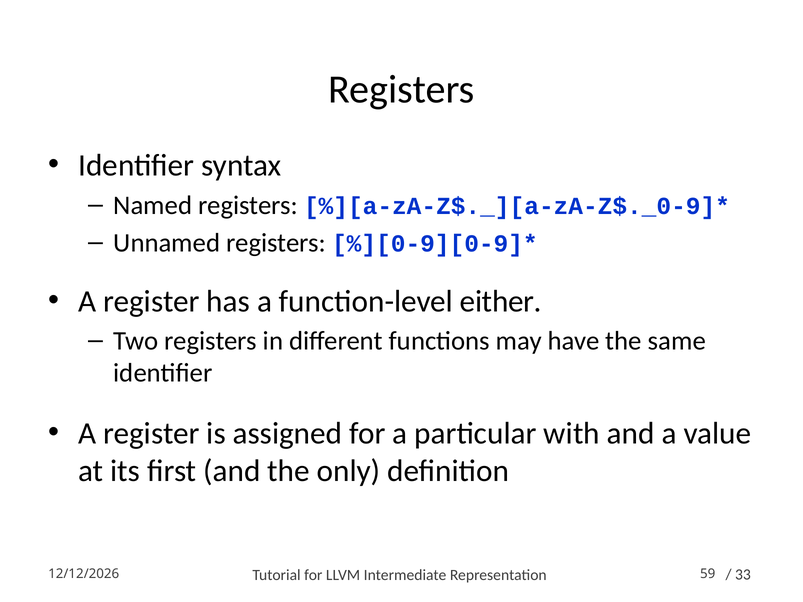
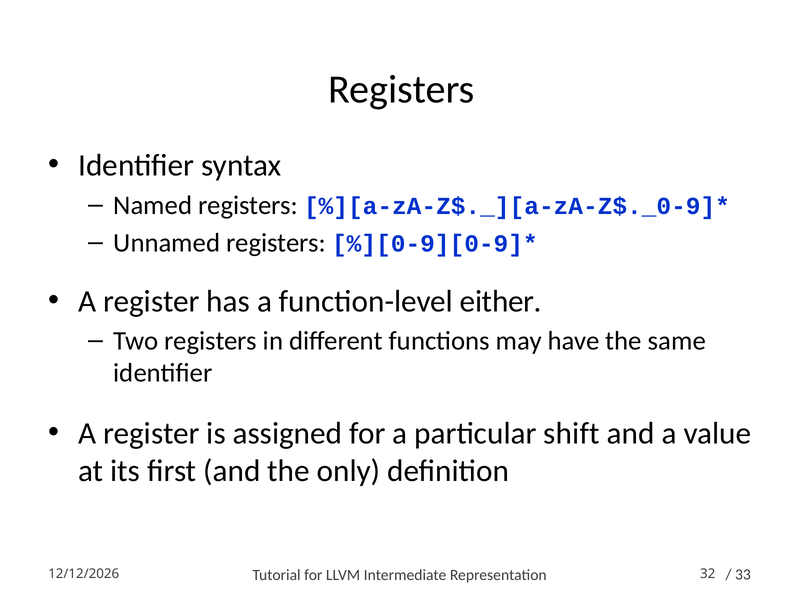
with: with -> shift
59: 59 -> 32
